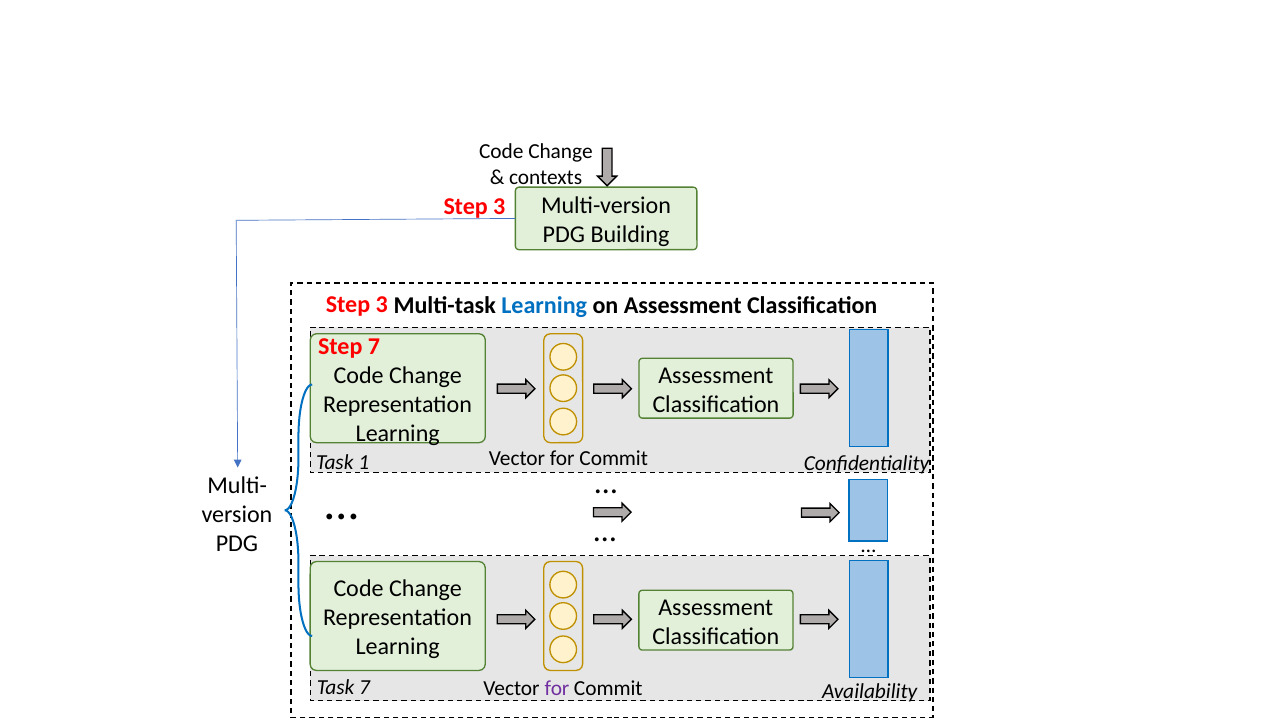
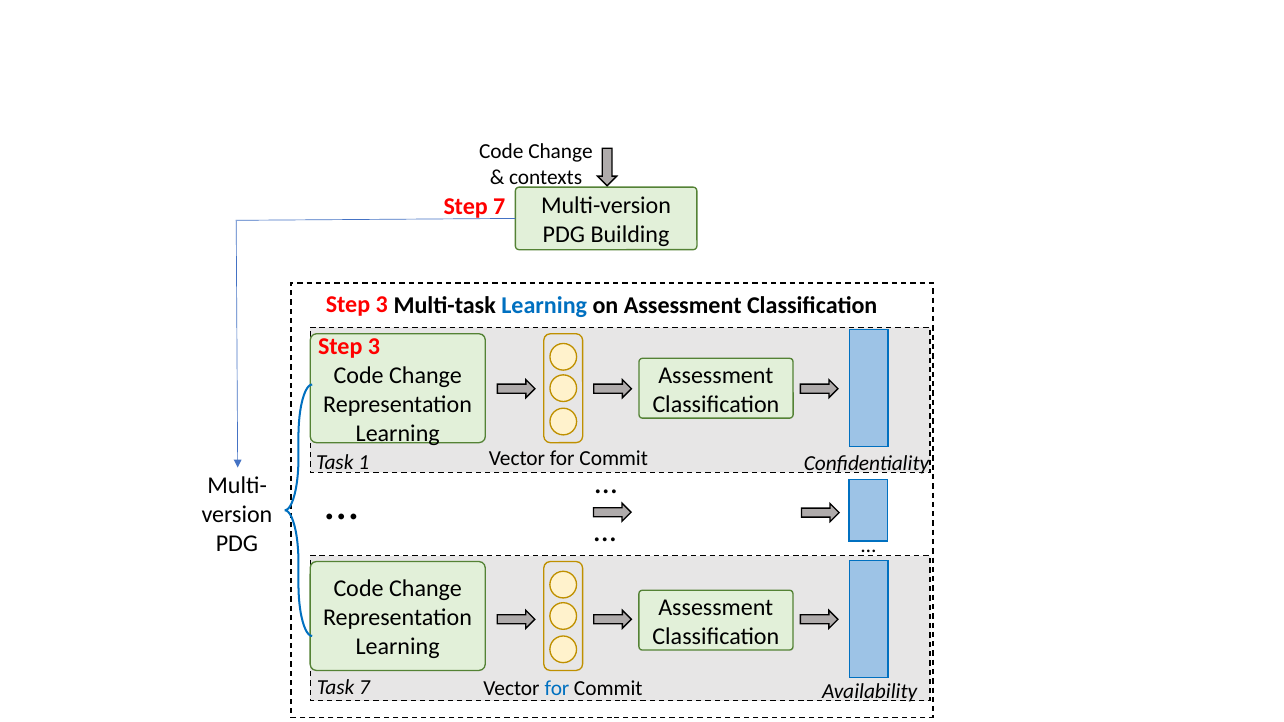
3 at (499, 206): 3 -> 7
7 at (374, 347): 7 -> 3
for at (557, 689) colour: purple -> blue
